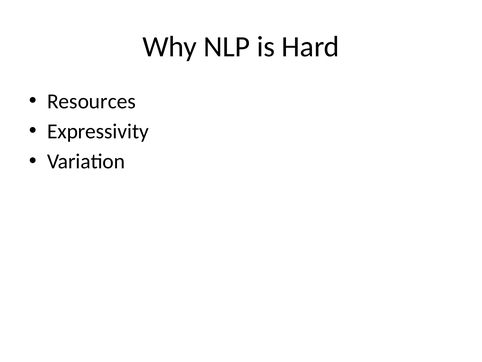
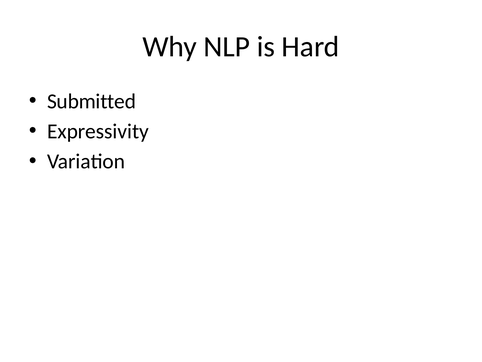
Resources: Resources -> Submitted
